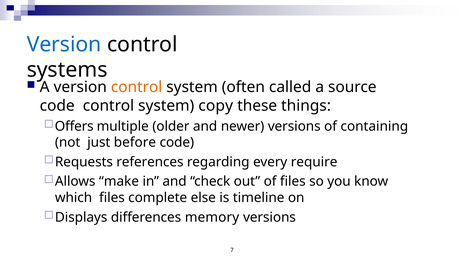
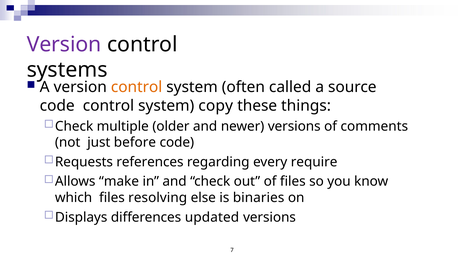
Version at (64, 44) colour: blue -> purple
Offers at (74, 126): Offers -> Check
containing: containing -> comments
complete: complete -> resolving
timeline: timeline -> binaries
memory: memory -> updated
